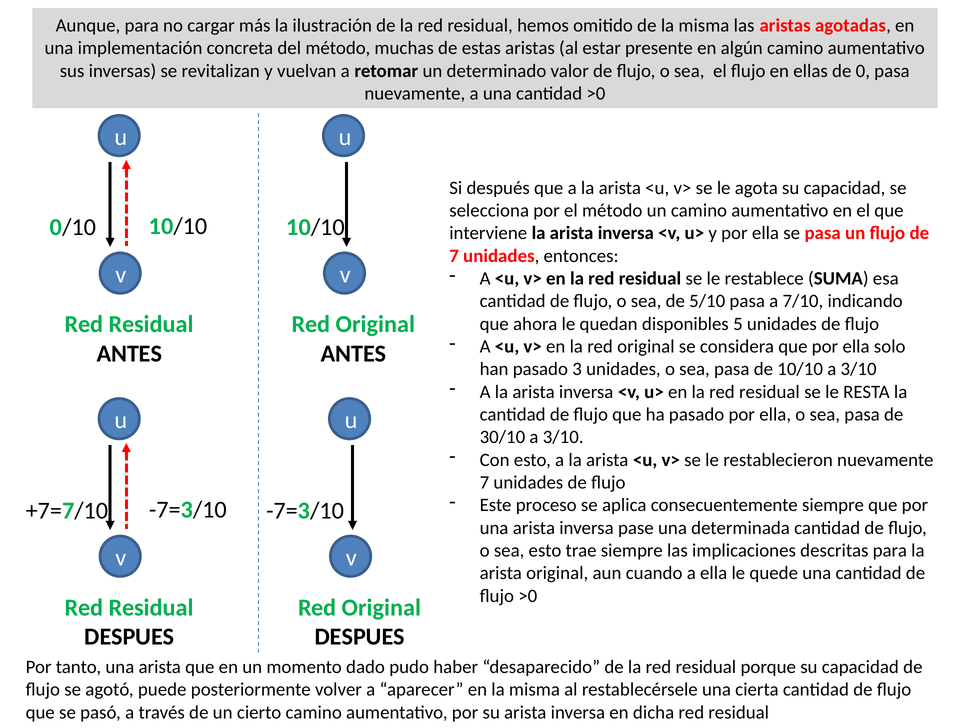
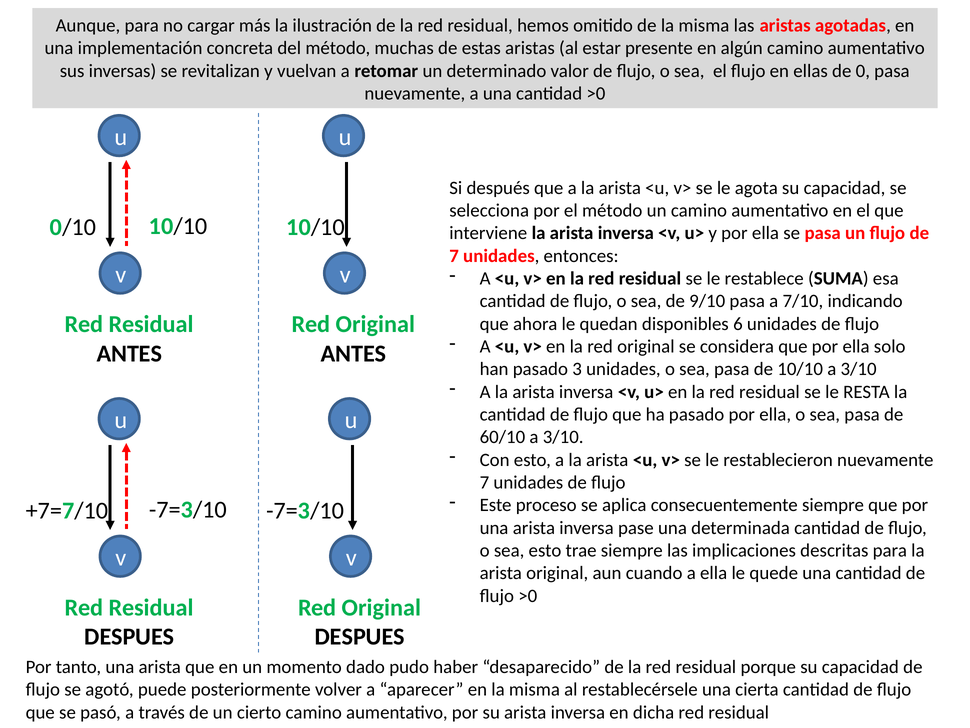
5/10: 5/10 -> 9/10
5: 5 -> 6
30/10: 30/10 -> 60/10
